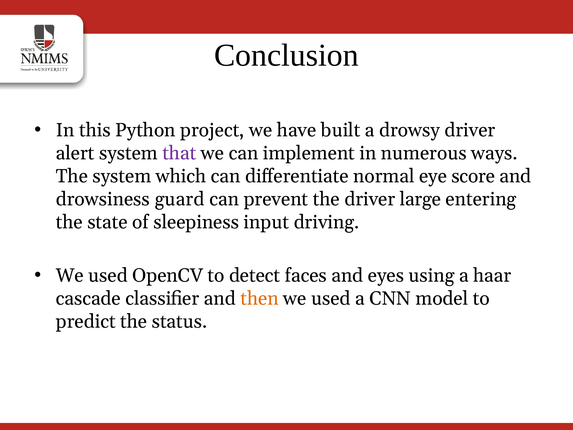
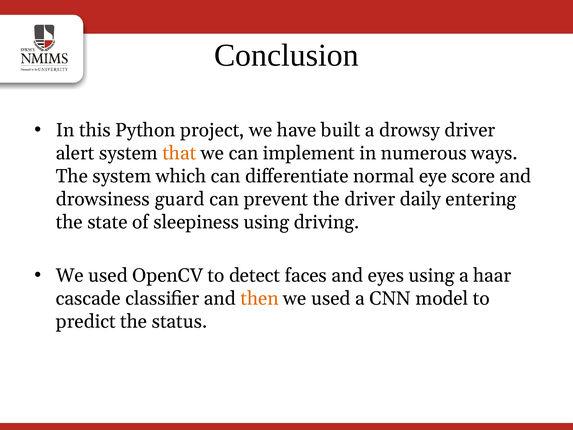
that colour: purple -> orange
large: large -> daily
sleepiness input: input -> using
